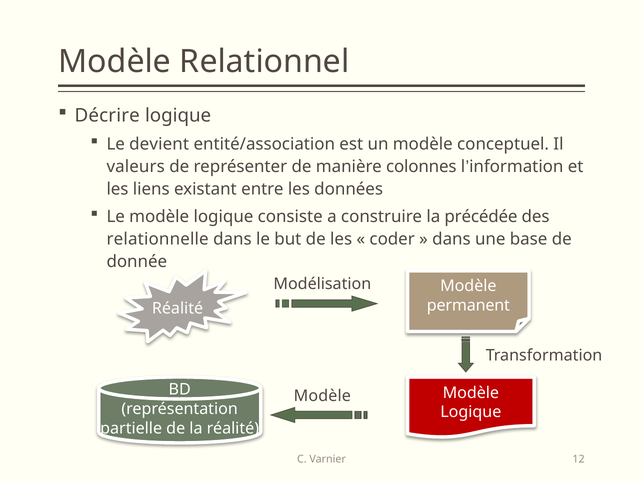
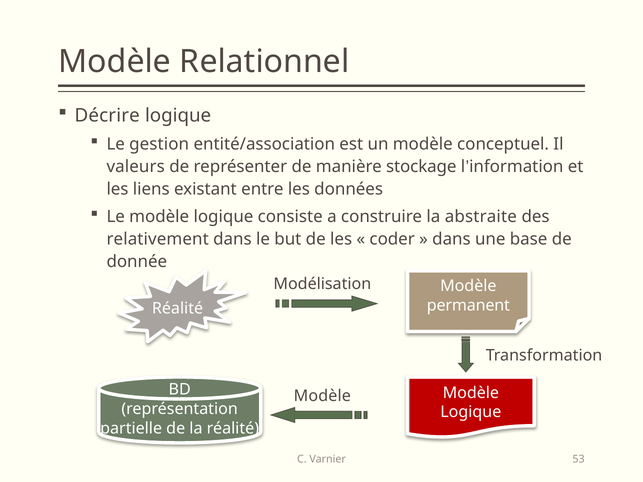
devient: devient -> gestion
colonnes: colonnes -> stockage
précédée: précédée -> abstraite
relationnelle: relationnelle -> relativement
12: 12 -> 53
